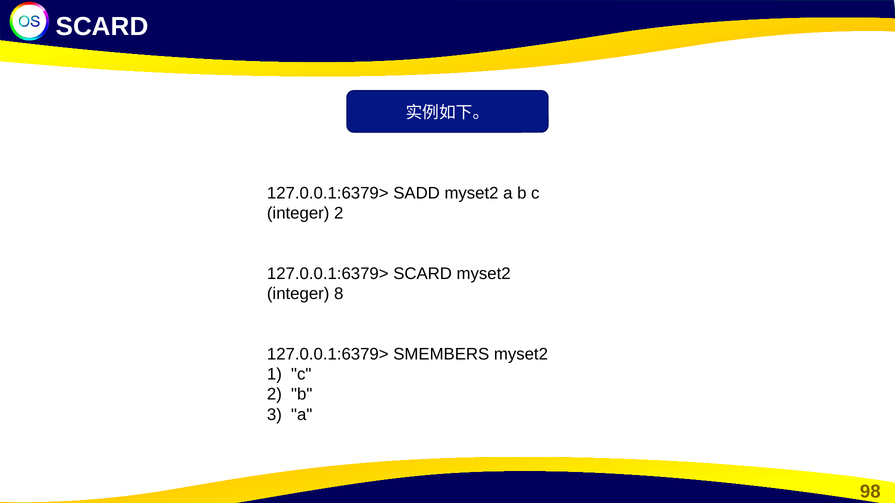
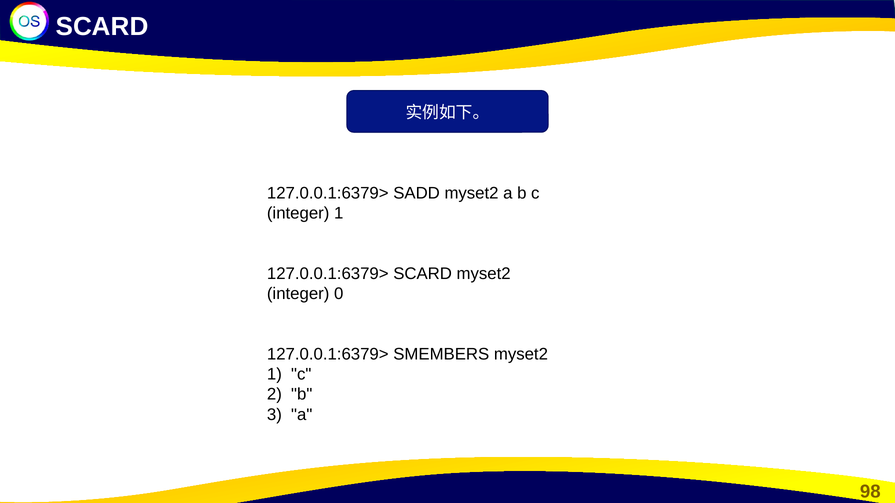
integer 2: 2 -> 1
8: 8 -> 0
